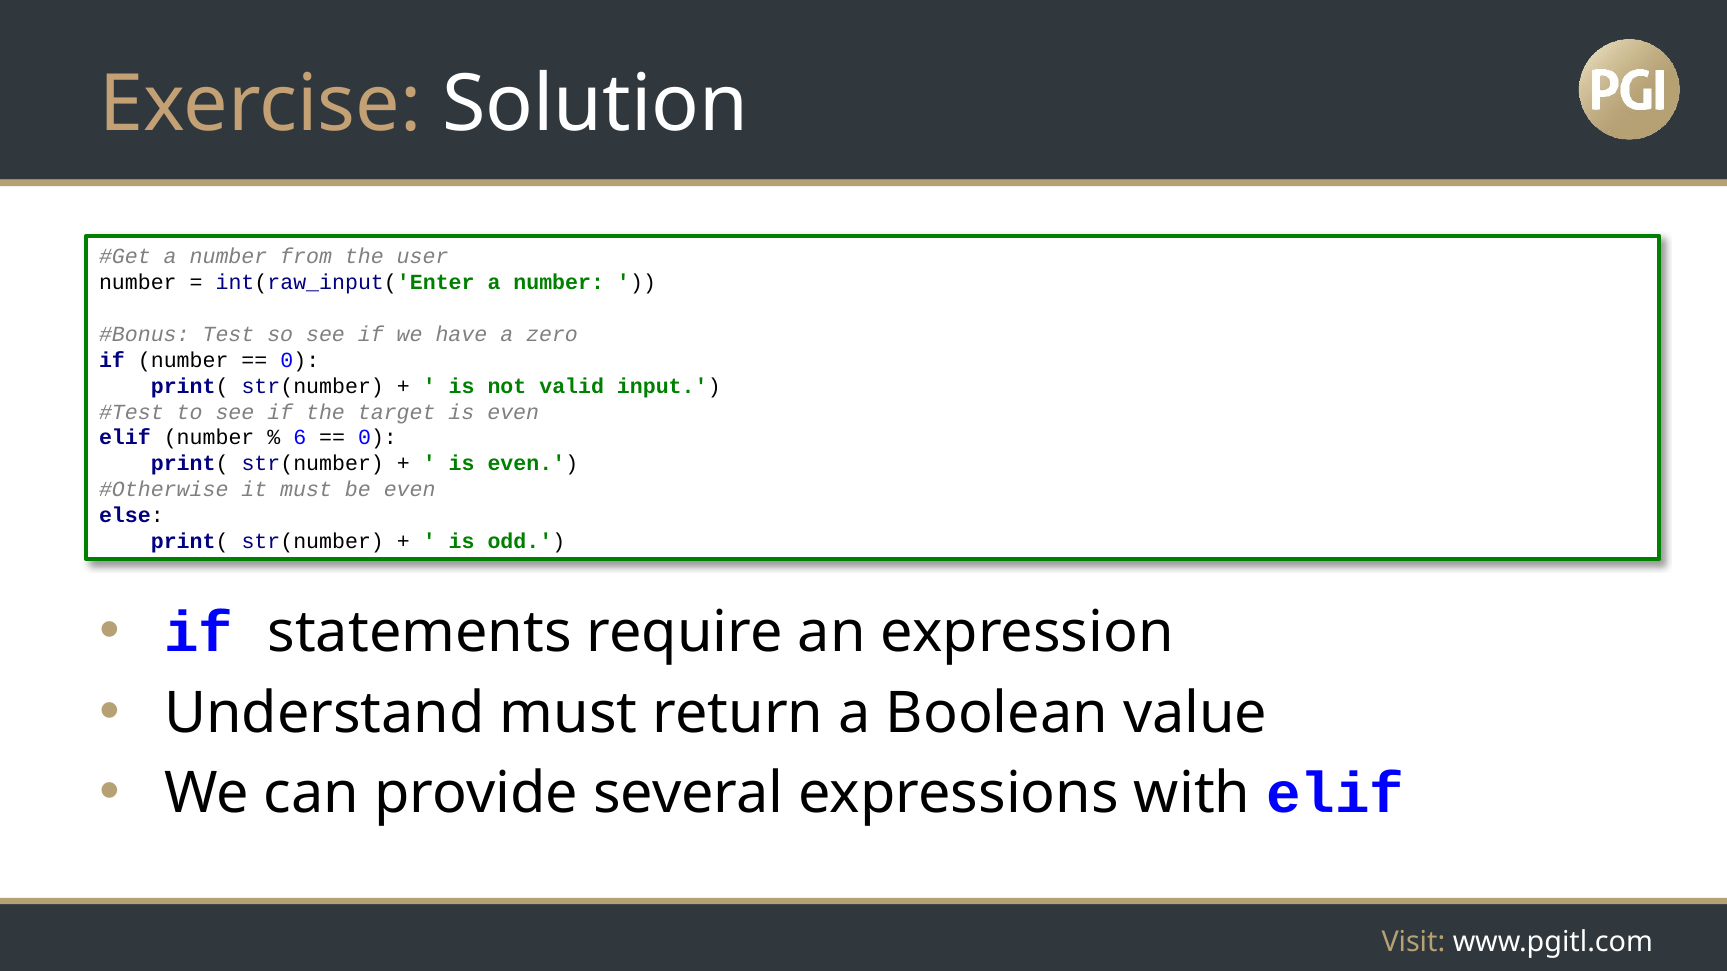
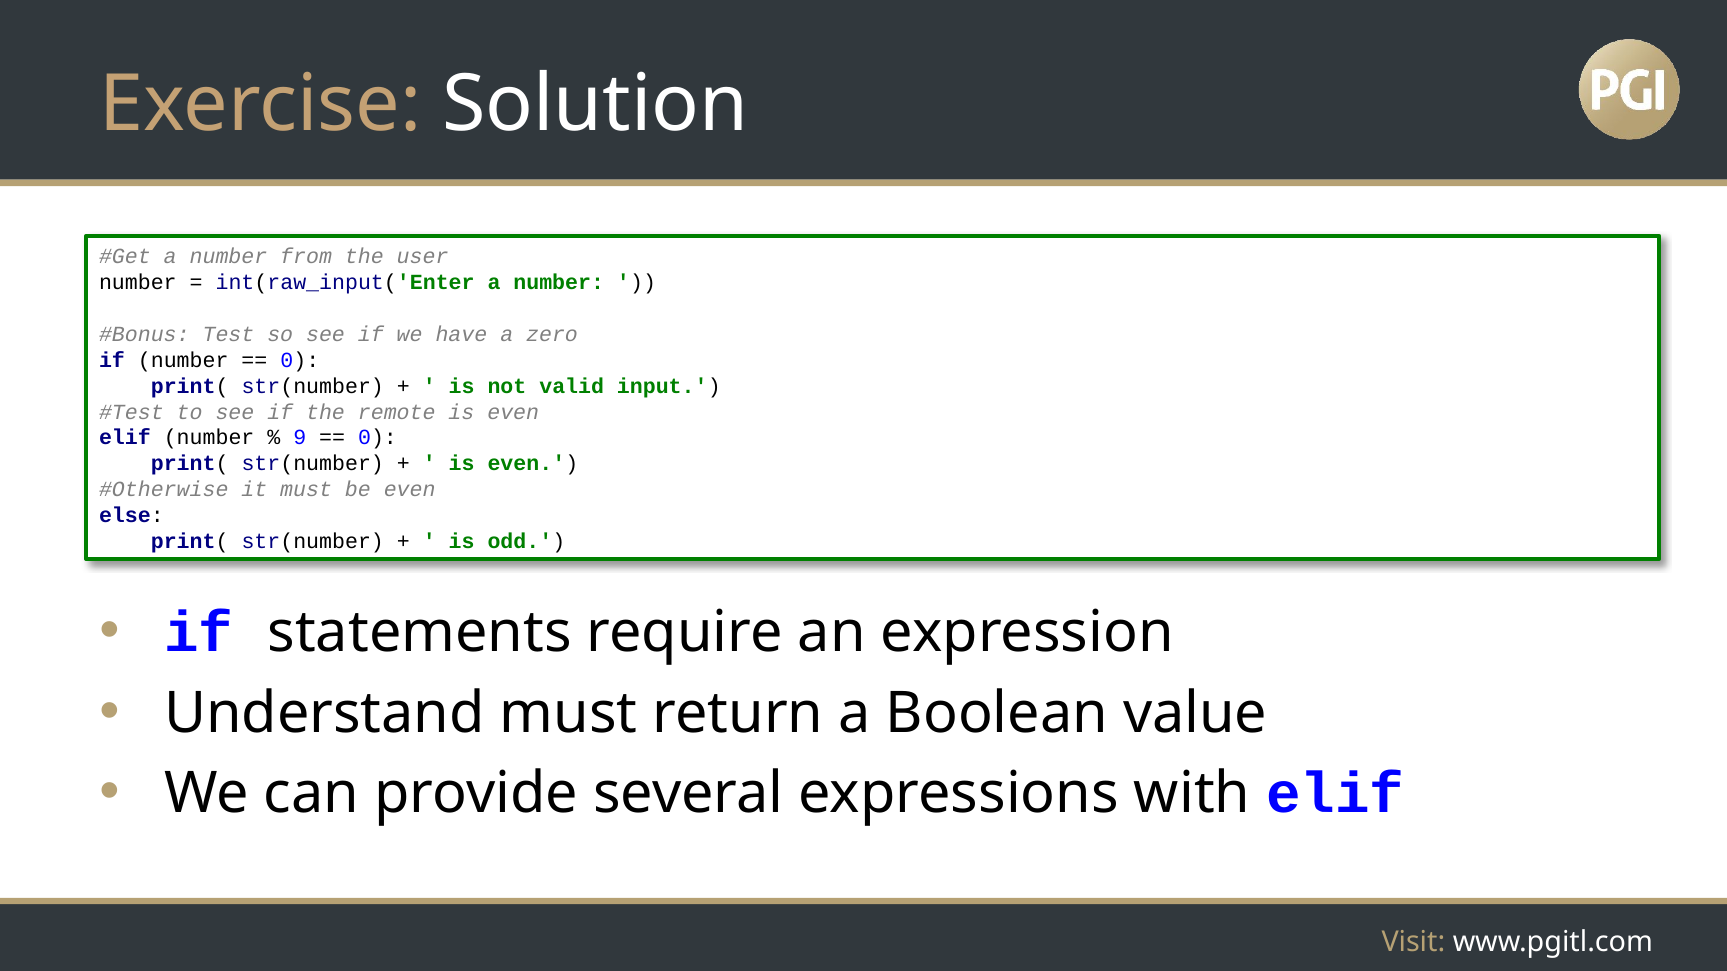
target: target -> remote
6: 6 -> 9
